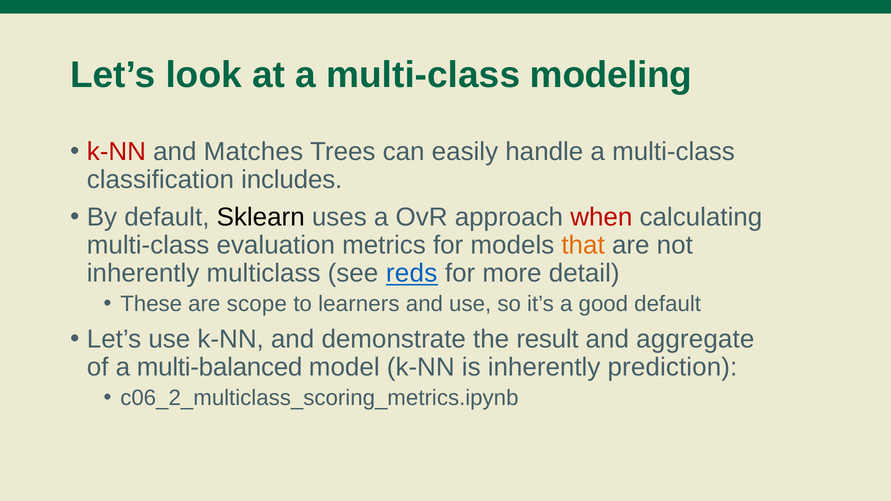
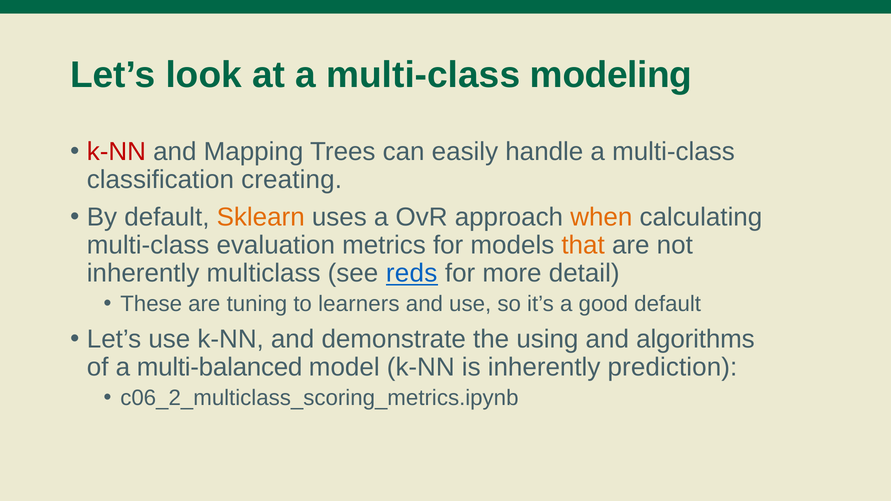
Matches: Matches -> Mapping
includes: includes -> creating
Sklearn colour: black -> orange
when colour: red -> orange
scope: scope -> tuning
result: result -> using
aggregate: aggregate -> algorithms
